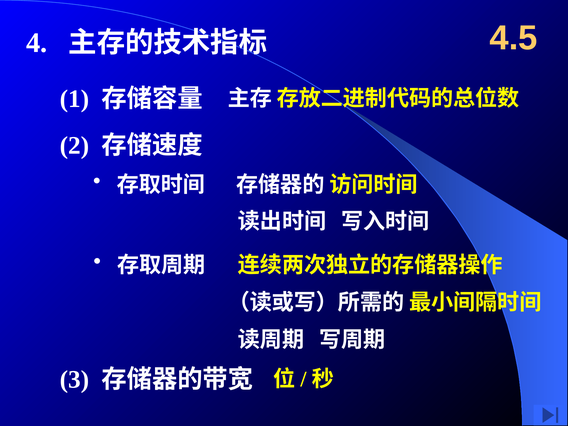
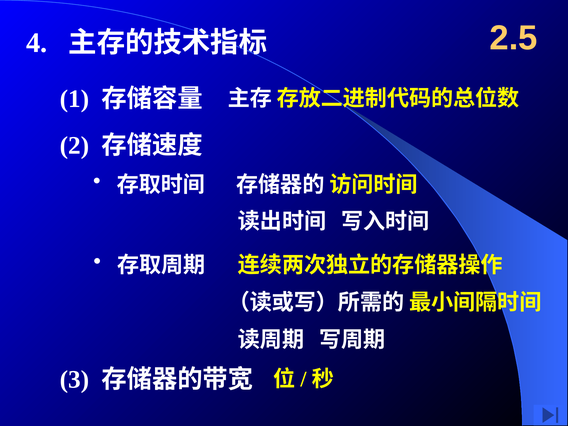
4.5: 4.5 -> 2.5
